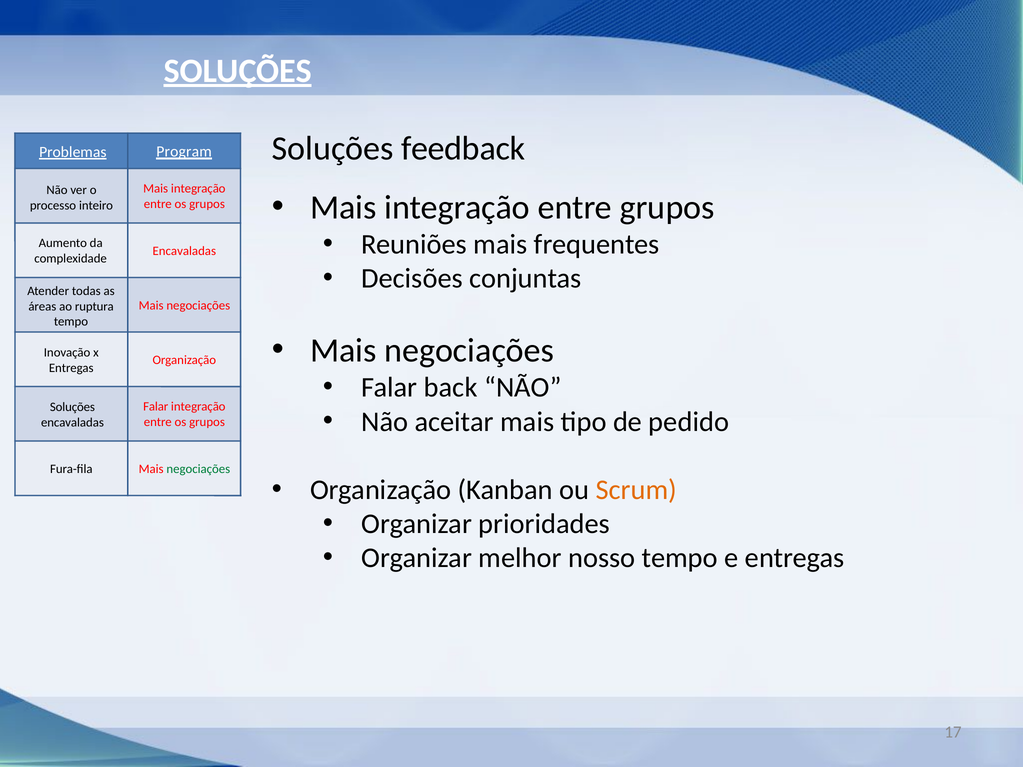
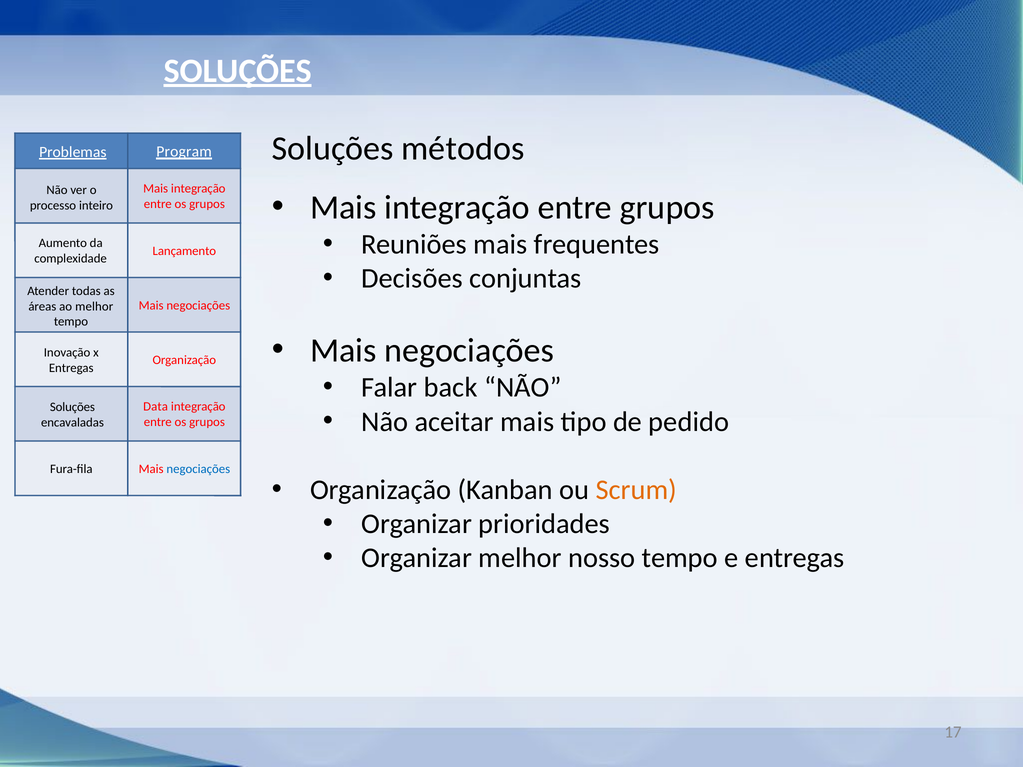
feedback: feedback -> métodos
Encavaladas at (184, 251): Encavaladas -> Lançamento
ao ruptura: ruptura -> melhor
Falar at (156, 407): Falar -> Data
negociações at (198, 469) colour: green -> blue
